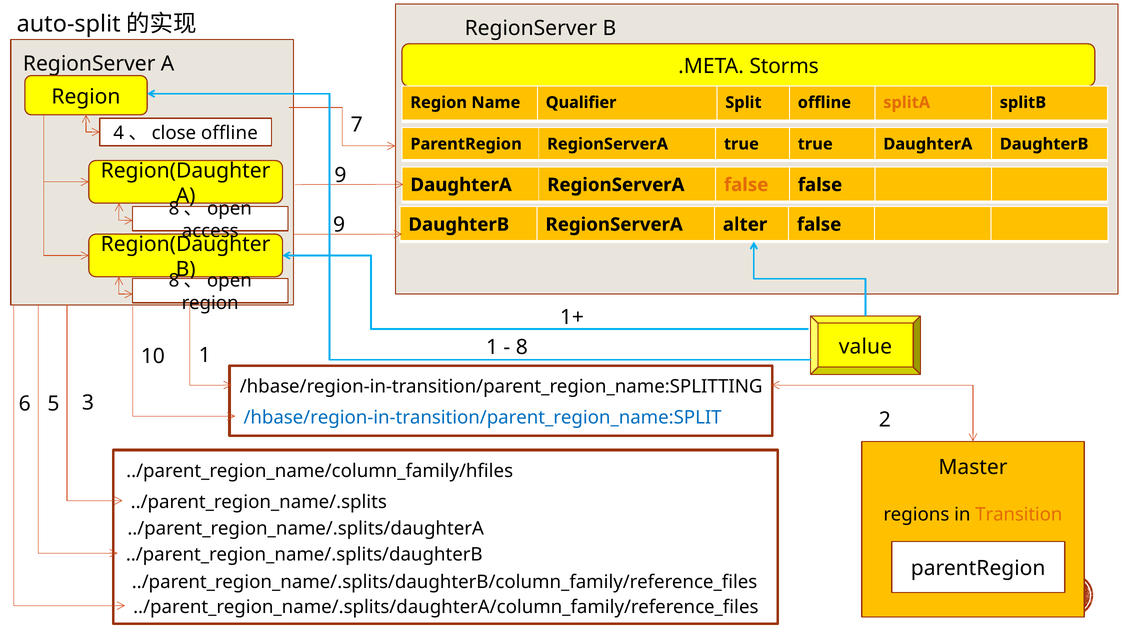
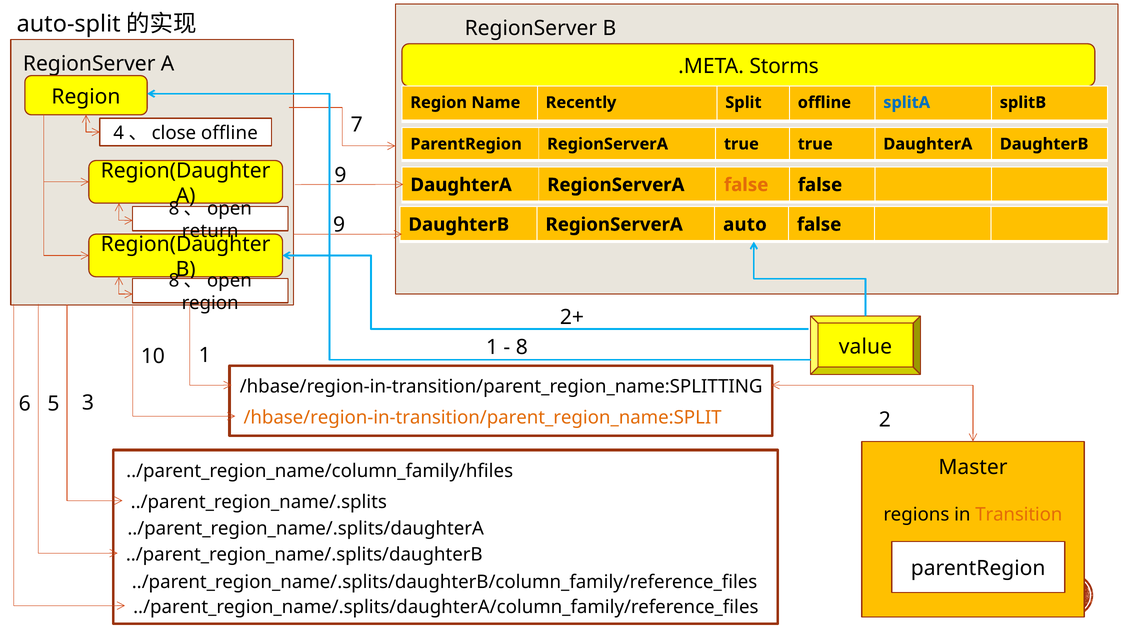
Qualifier: Qualifier -> Recently
splitA colour: orange -> blue
alter: alter -> auto
access: access -> return
1+: 1+ -> 2+
/hbase/region-in-transition/parent_region_name:SPLIT colour: blue -> orange
